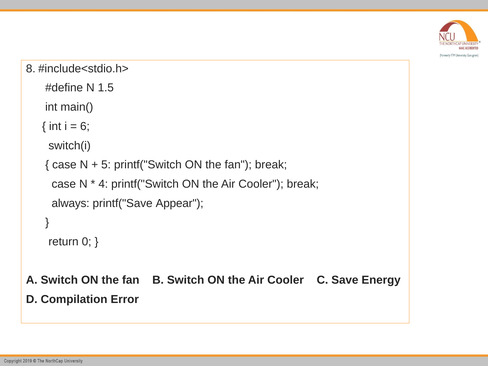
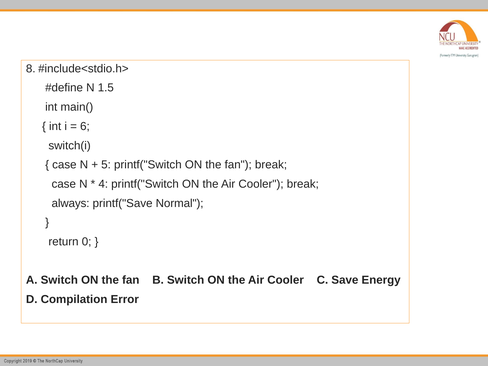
Appear: Appear -> Normal
